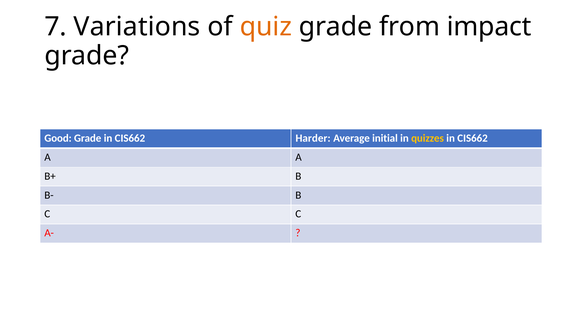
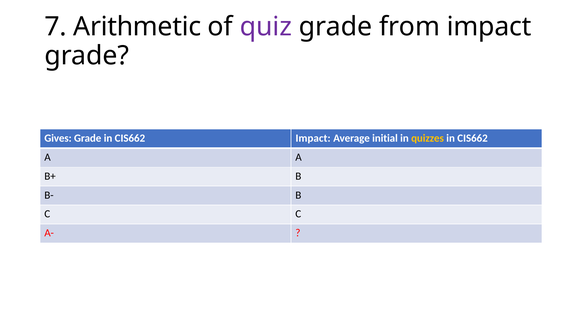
Variations: Variations -> Arithmetic
quiz colour: orange -> purple
Good: Good -> Gives
CIS662 Harder: Harder -> Impact
